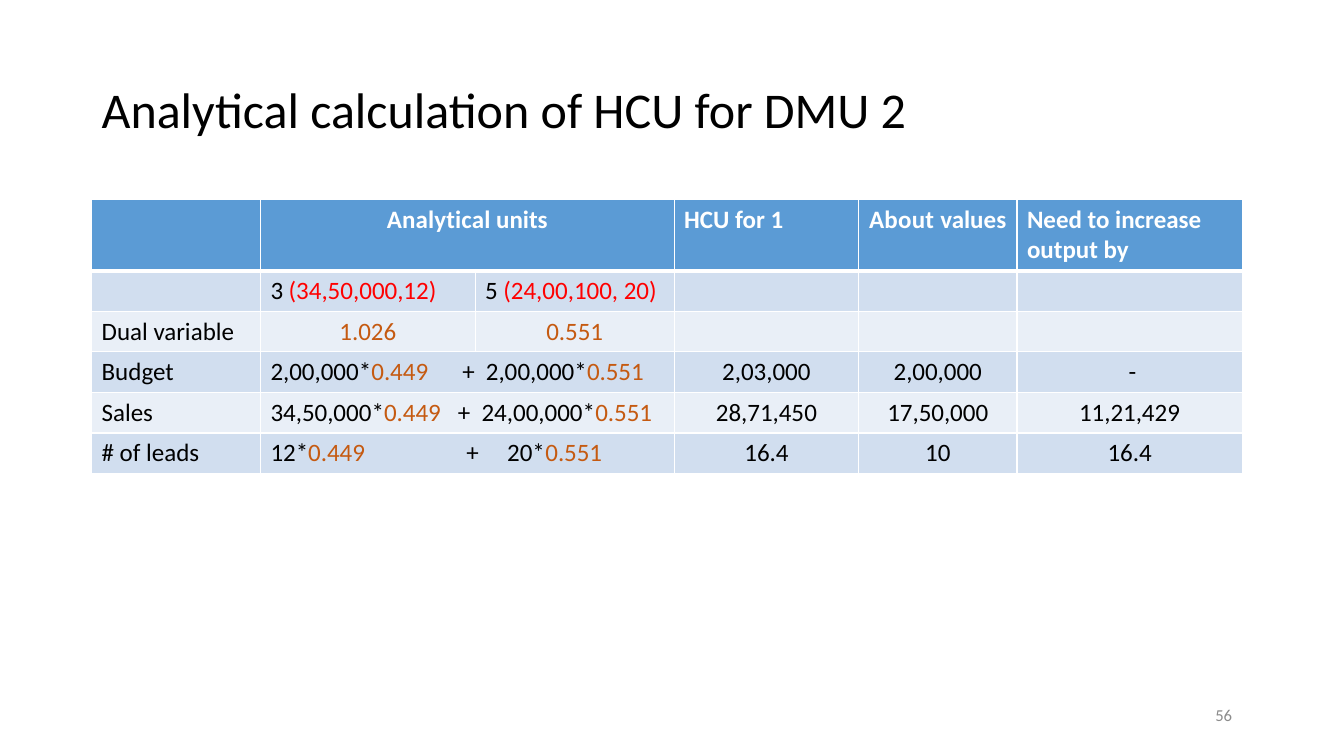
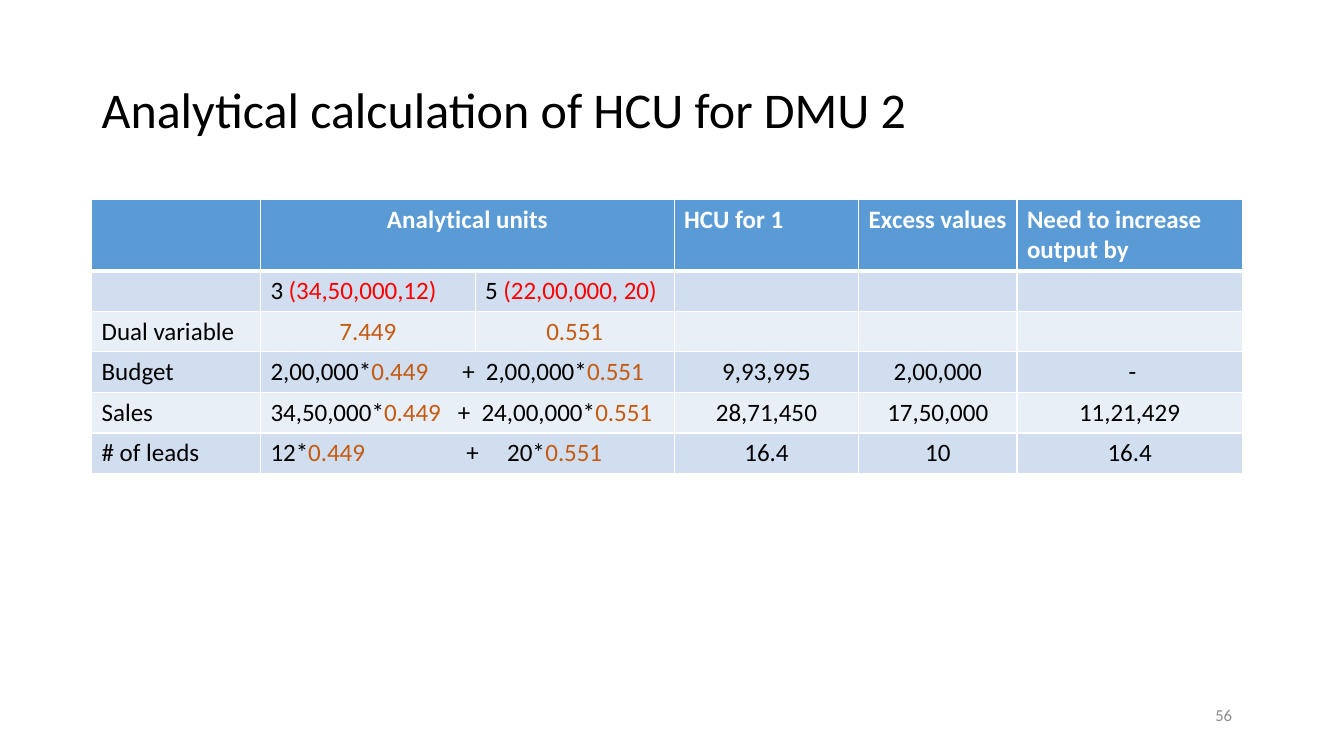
About: About -> Excess
24,00,100: 24,00,100 -> 22,00,000
1.026: 1.026 -> 7.449
2,03,000: 2,03,000 -> 9,93,995
